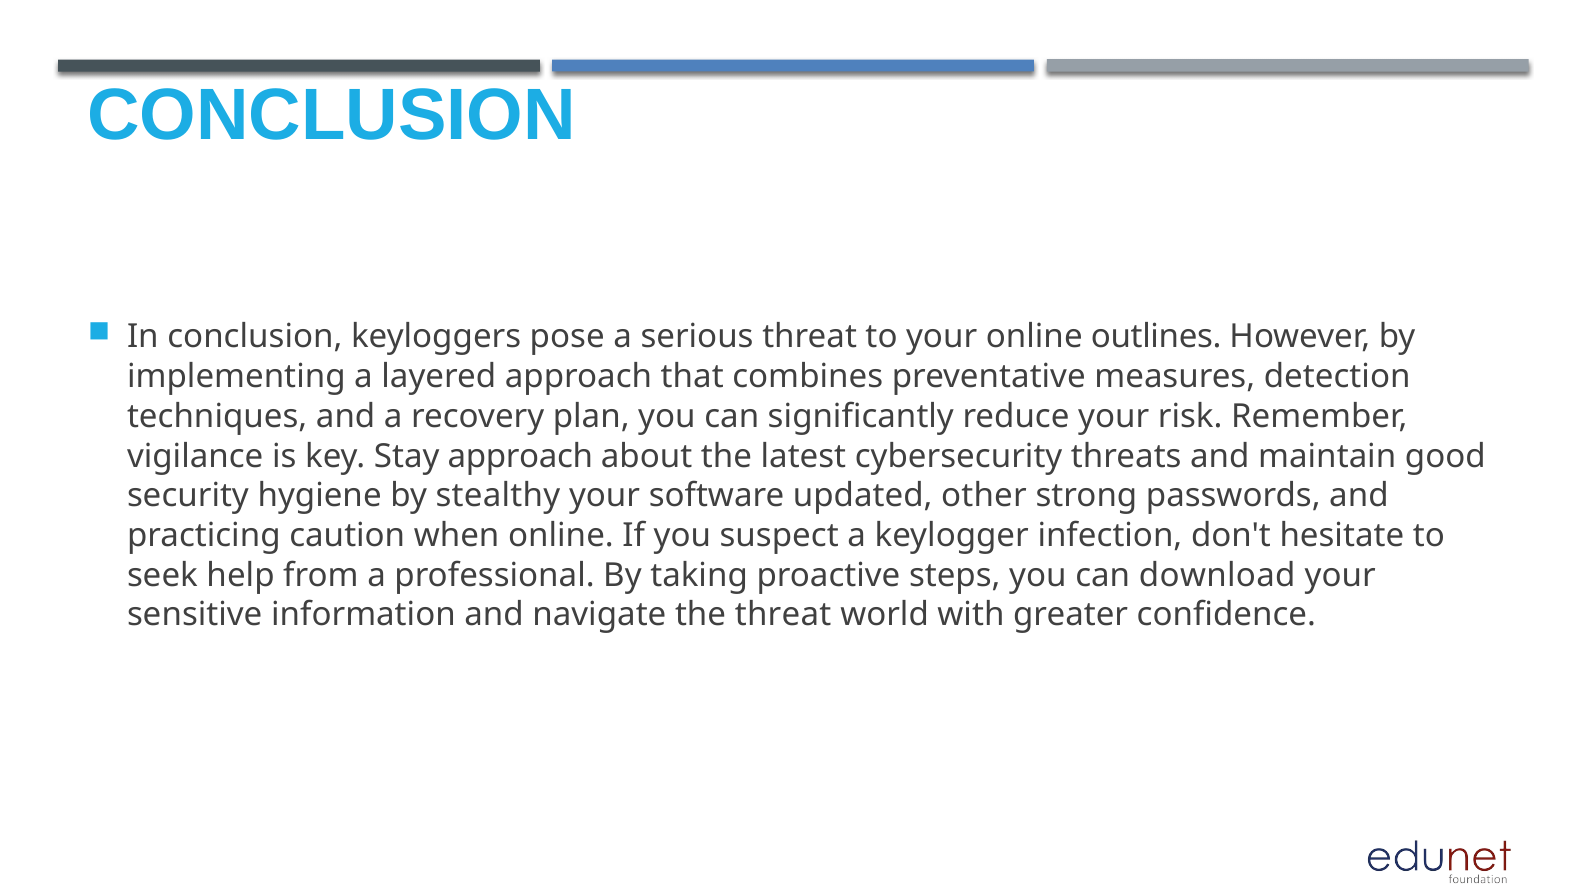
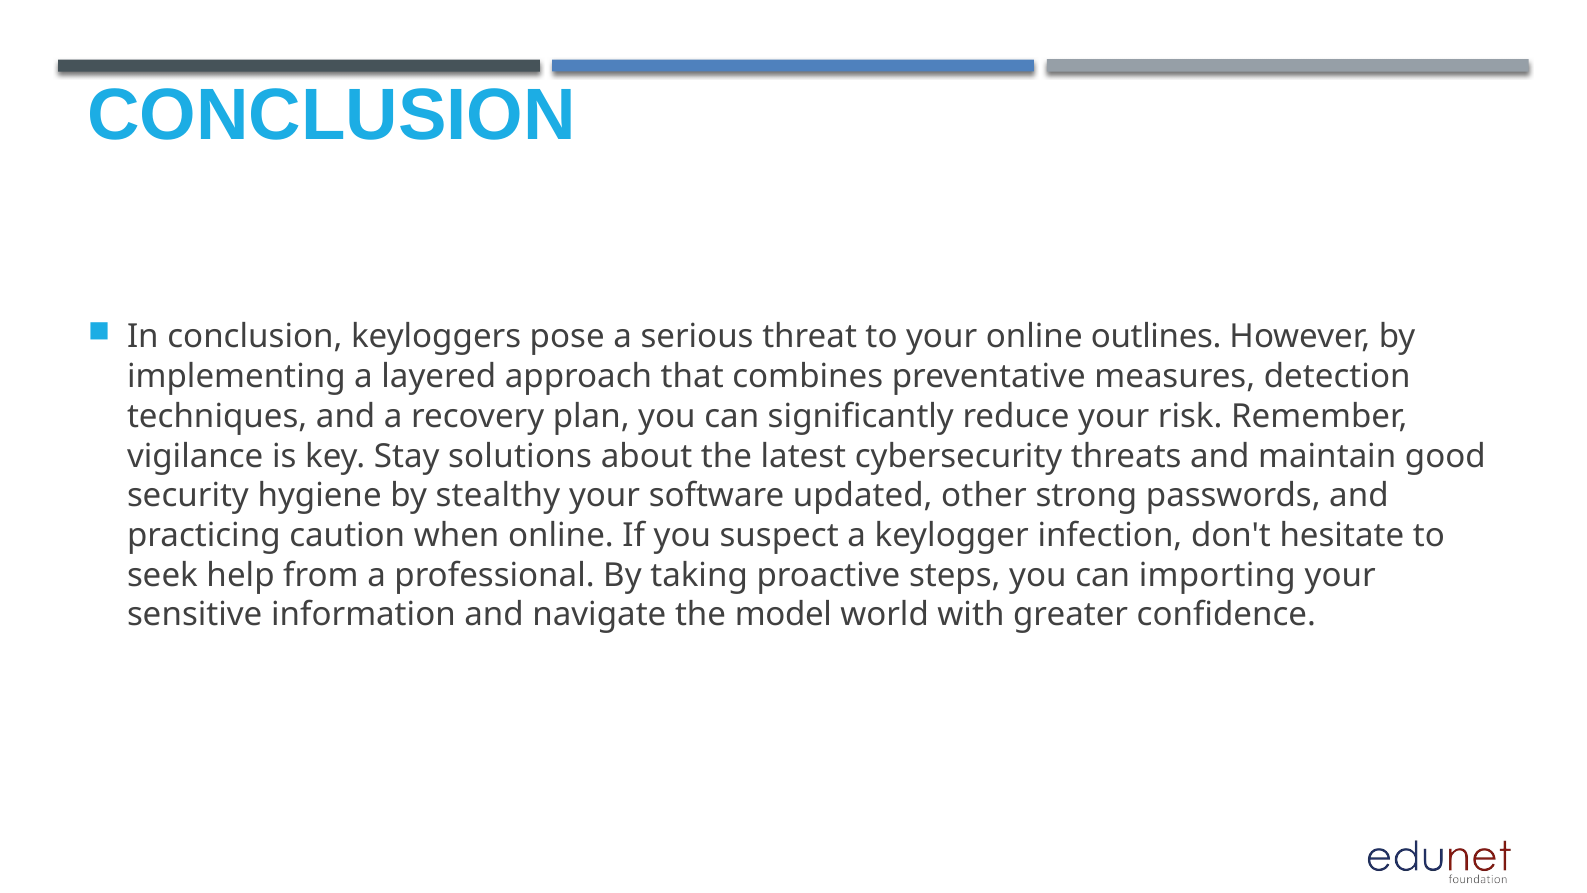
Stay approach: approach -> solutions
download: download -> importing
the threat: threat -> model
